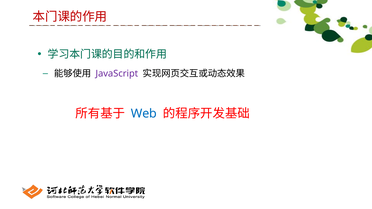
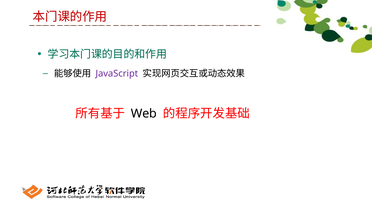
Web colour: blue -> black
